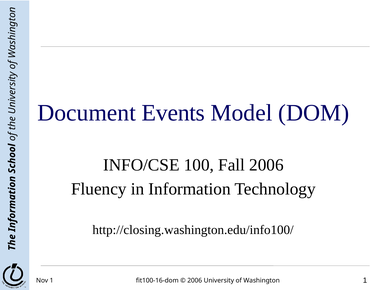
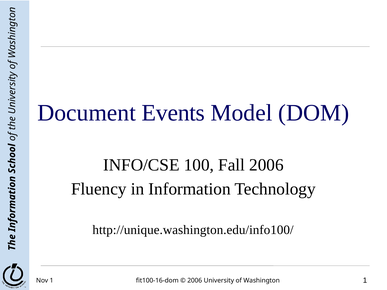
http://closing.washington.edu/info100/: http://closing.washington.edu/info100/ -> http://unique.washington.edu/info100/
